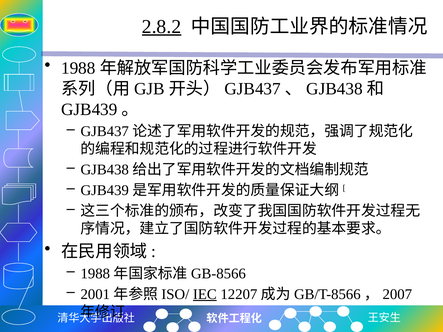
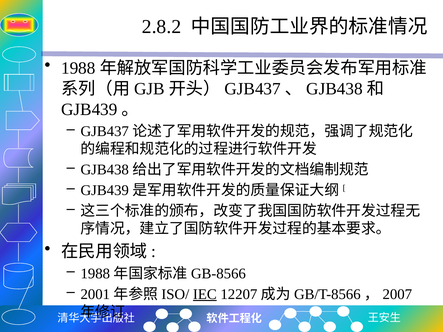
2.8.2 underline: present -> none
